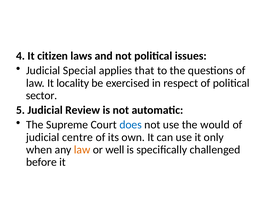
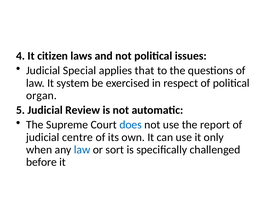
locality: locality -> system
sector: sector -> organ
would: would -> report
law at (82, 150) colour: orange -> blue
well: well -> sort
